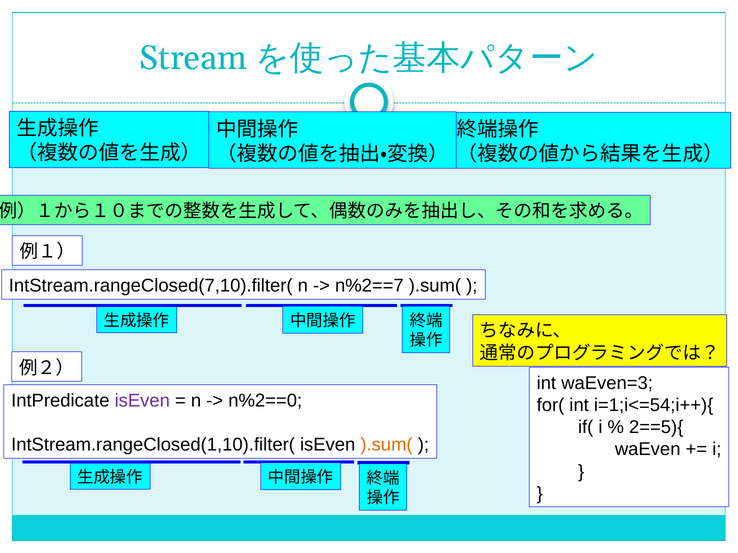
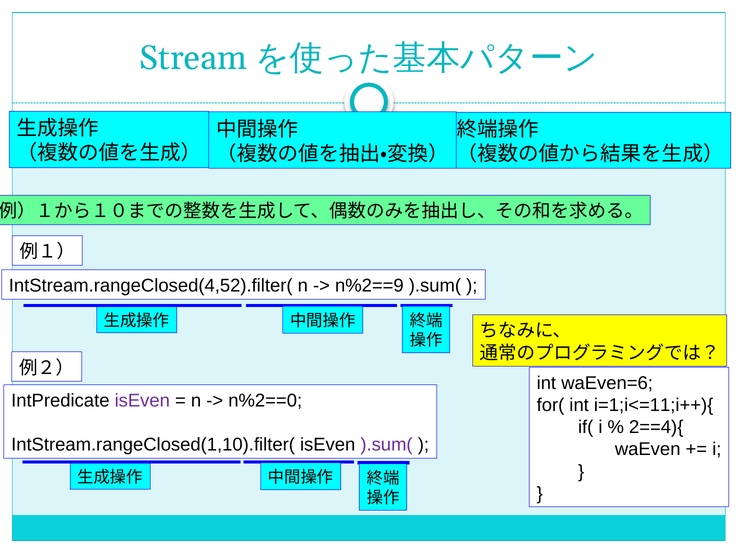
IntStream.rangeClosed(7,10).filter(: IntStream.rangeClosed(7,10).filter( -> IntStream.rangeClosed(4,52).filter(
n%2==7: n%2==7 -> n%2==9
waEven=3: waEven=3 -> waEven=6
i=1;i<=54;i++){: i=1;i<=54;i++){ -> i=1;i<=11;i++){
2==5){: 2==5){ -> 2==4){
).sum( at (387, 445) colour: orange -> purple
